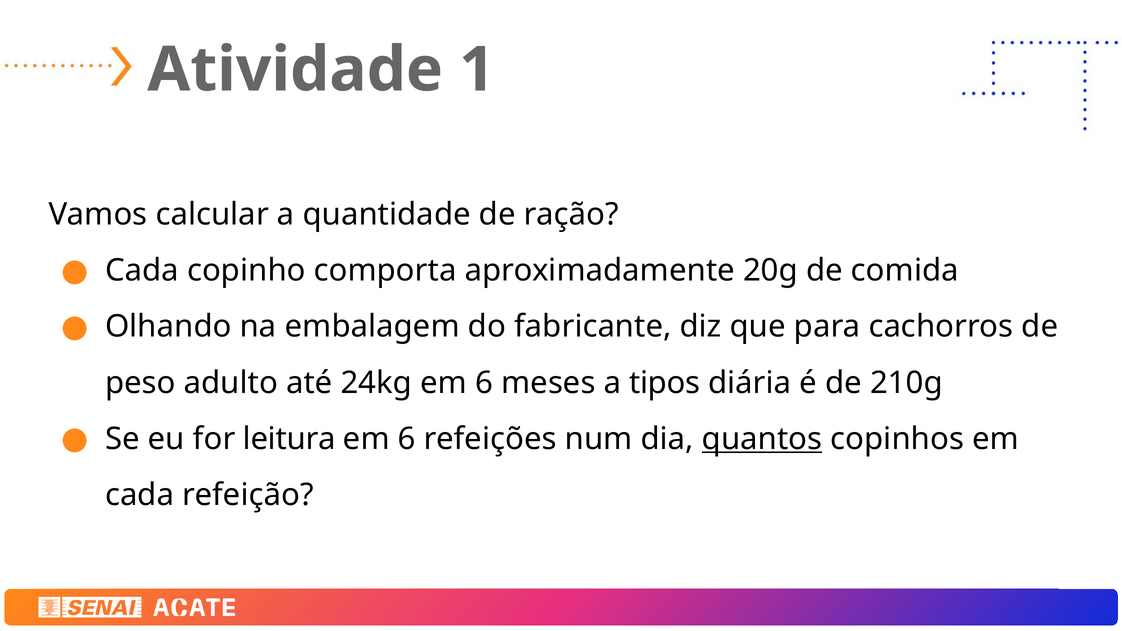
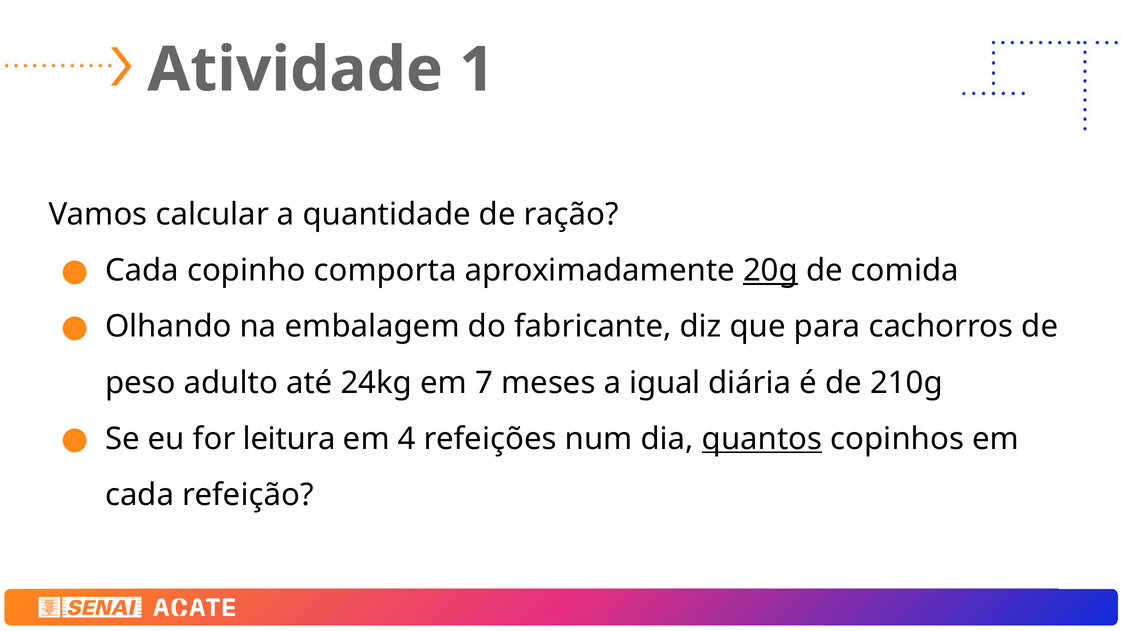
20g underline: none -> present
24kg em 6: 6 -> 7
tipos: tipos -> igual
6 at (407, 439): 6 -> 4
